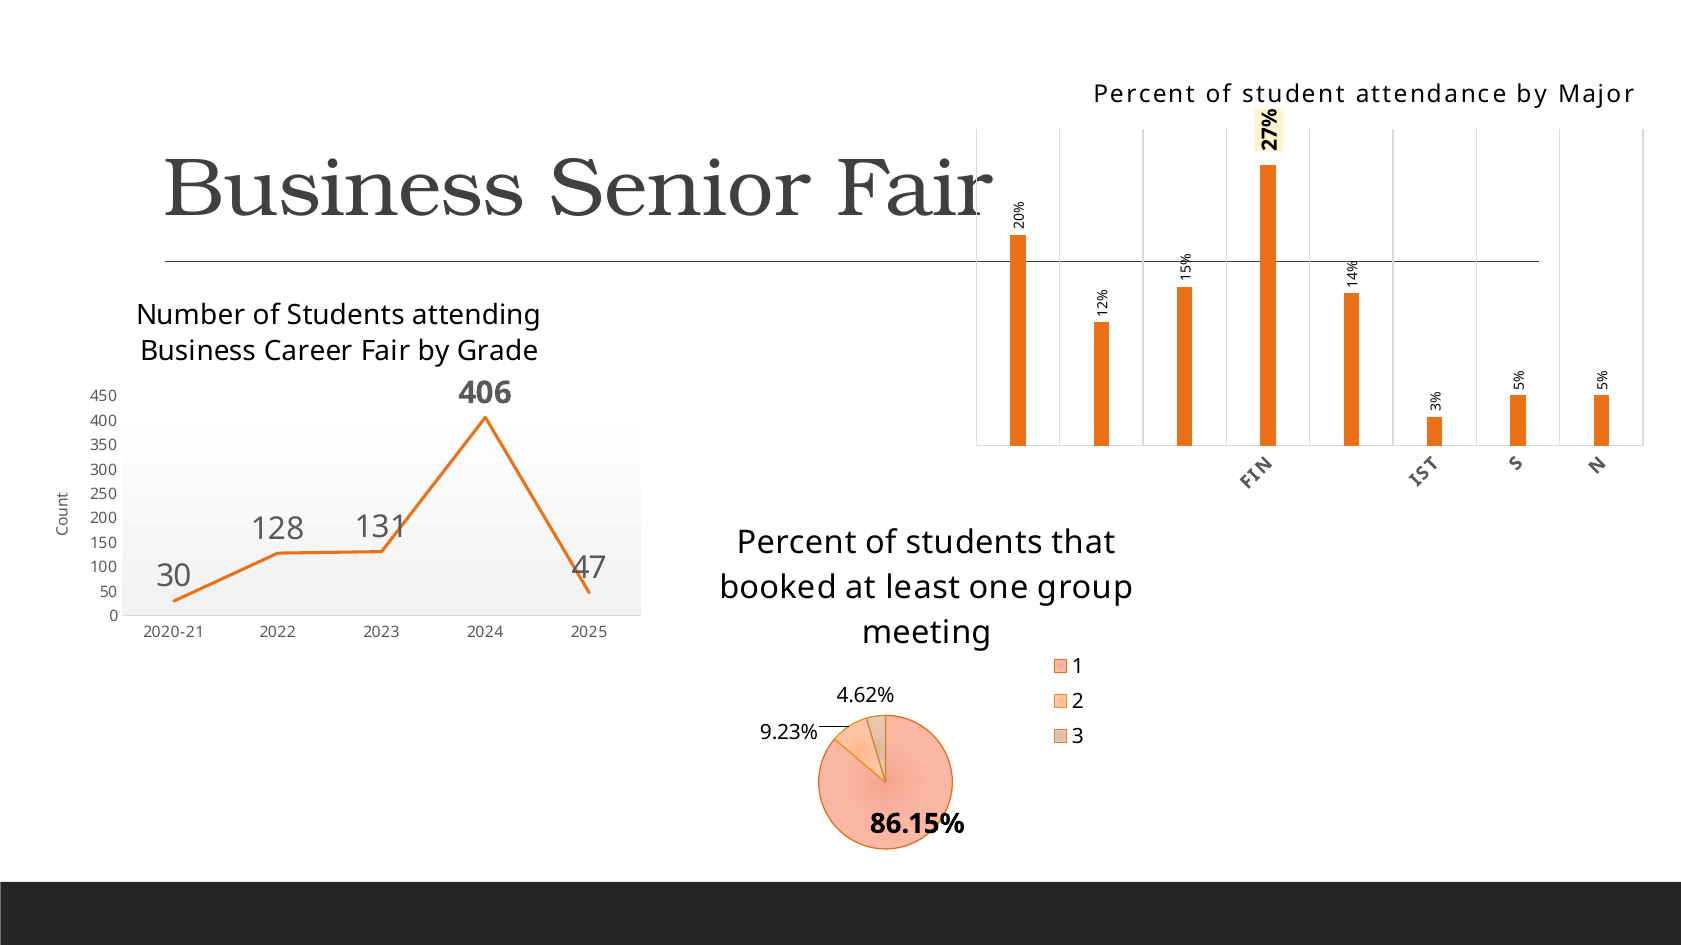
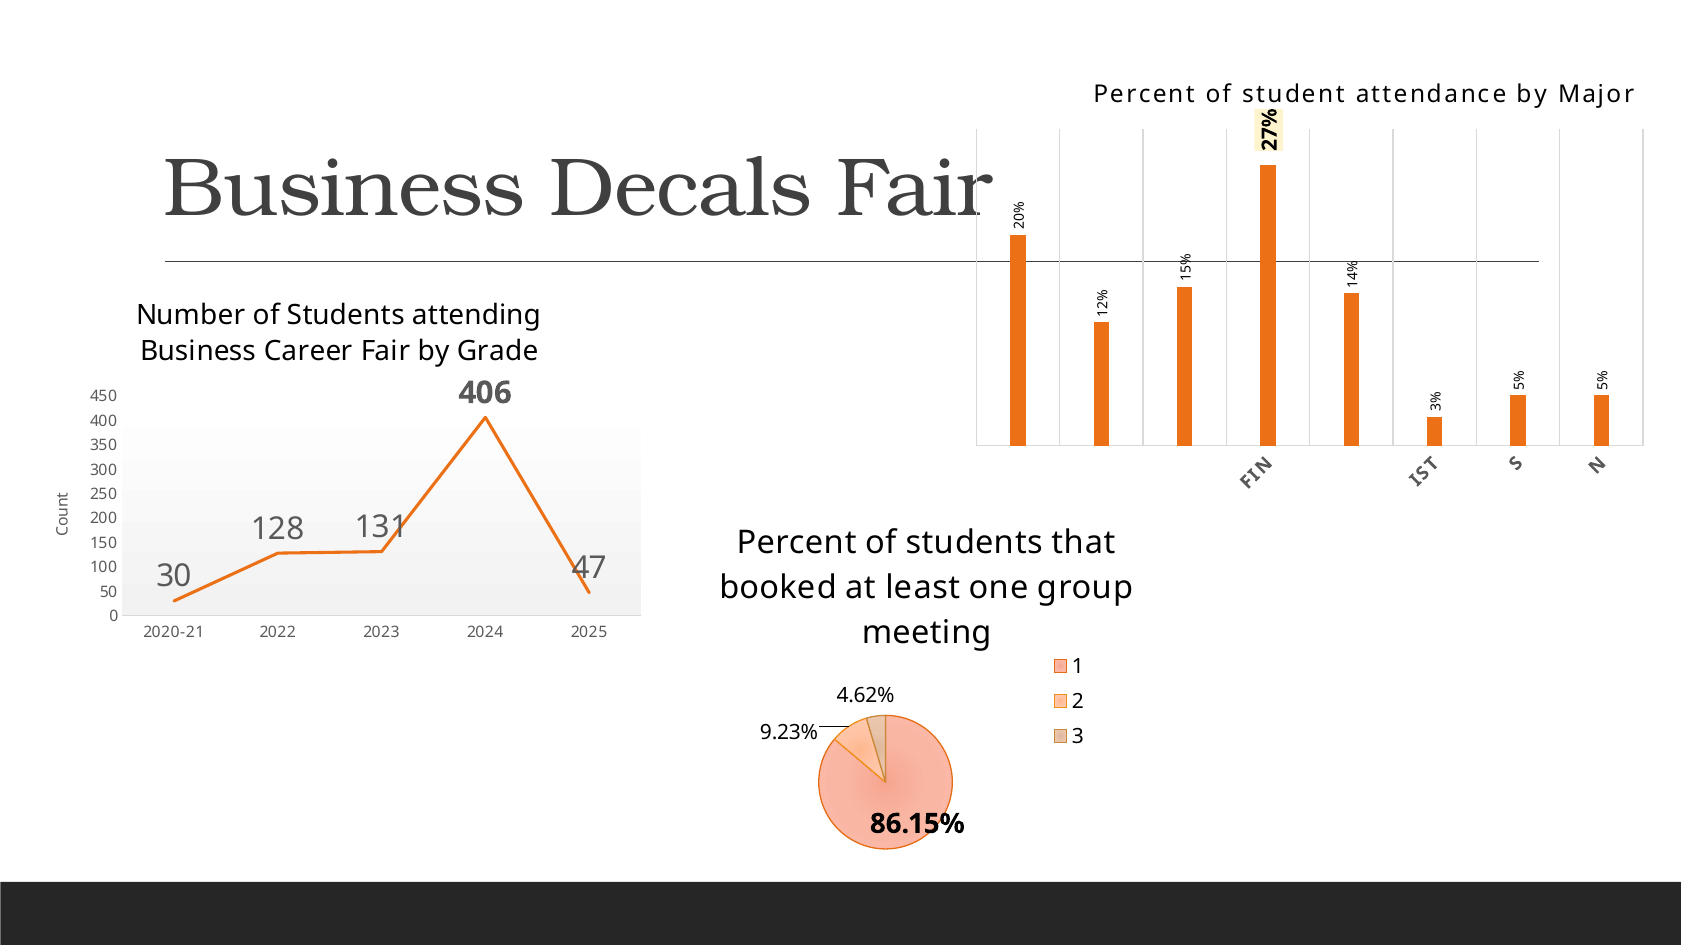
Senior: Senior -> Decals
